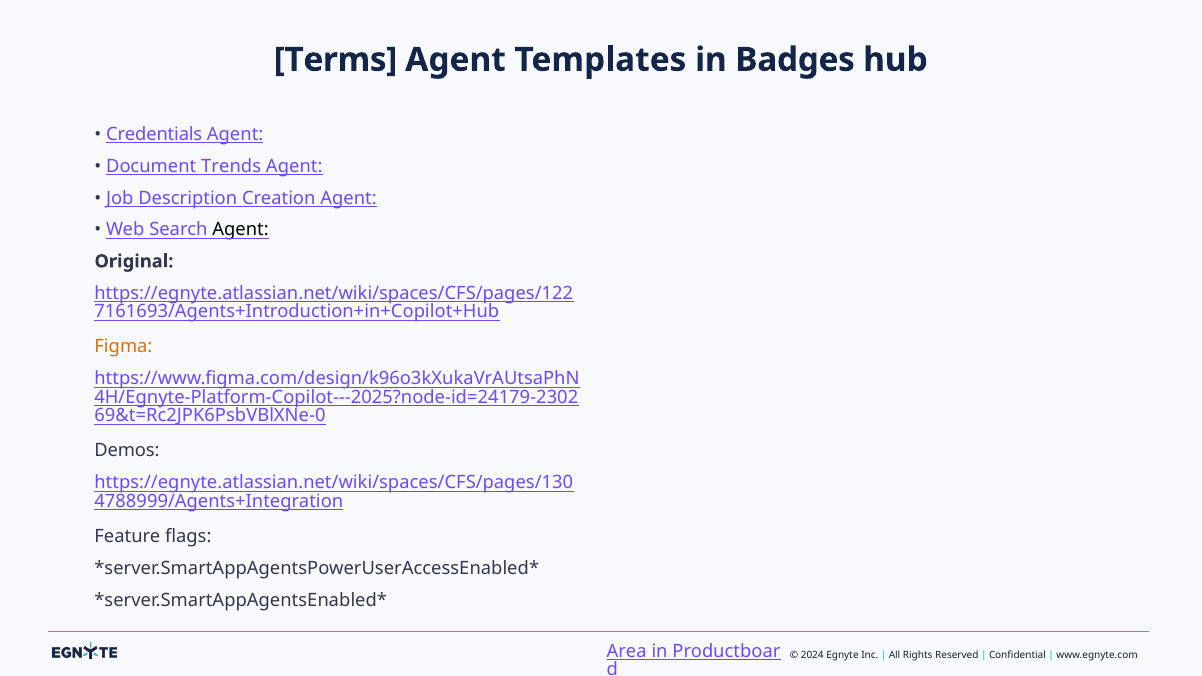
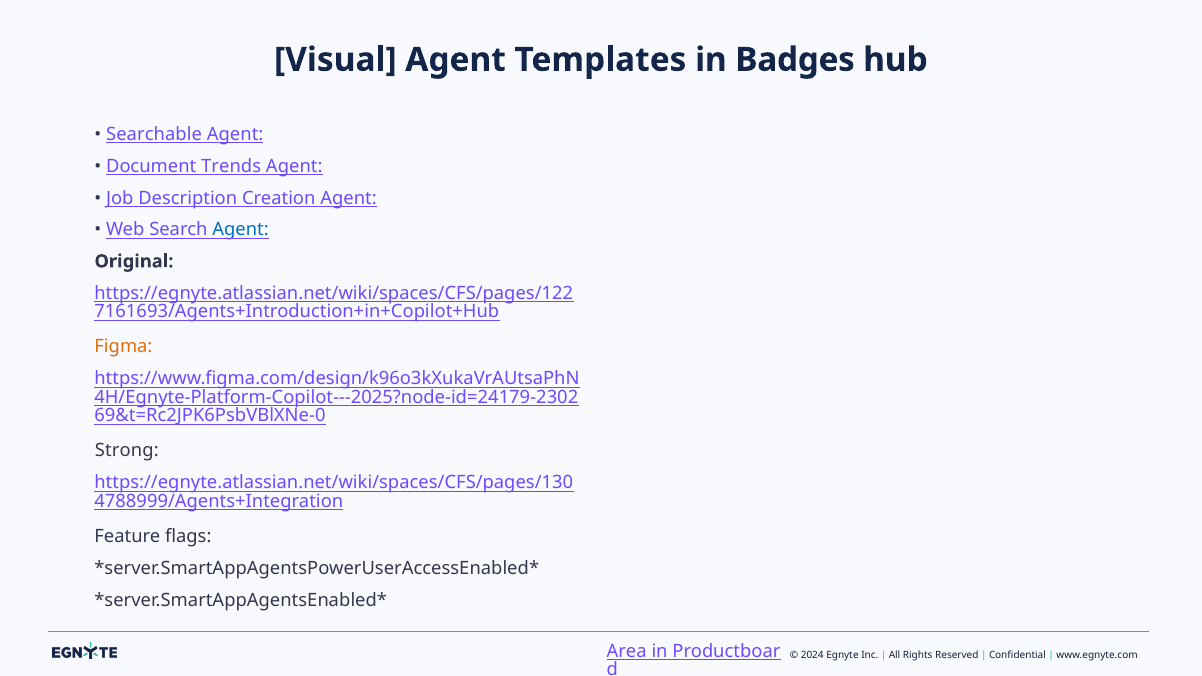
Terms: Terms -> Visual
Credentials: Credentials -> Searchable
Agent at (241, 230) colour: black -> blue
Demos: Demos -> Strong
